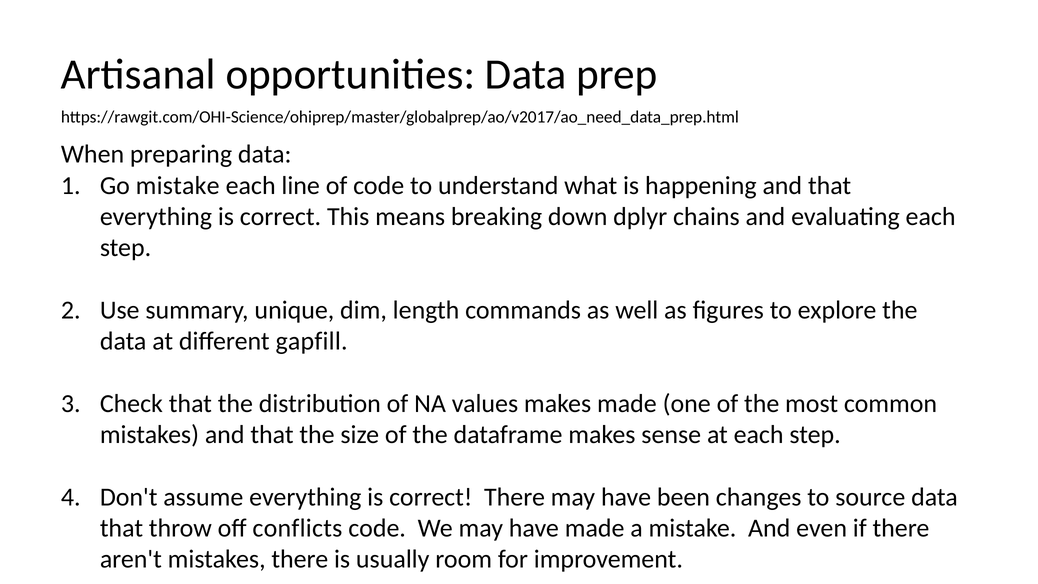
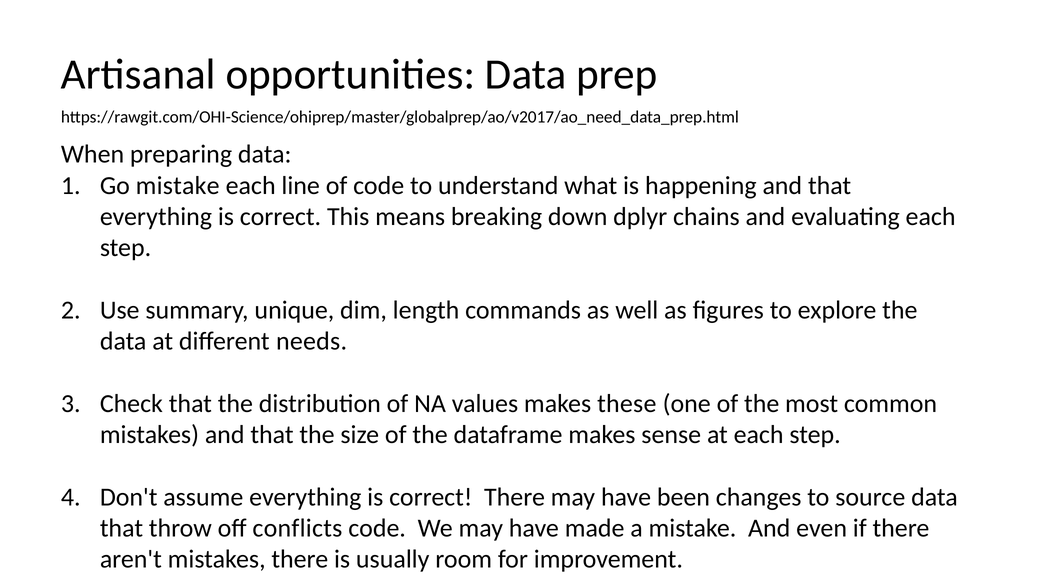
gapfill: gapfill -> needs
makes made: made -> these
